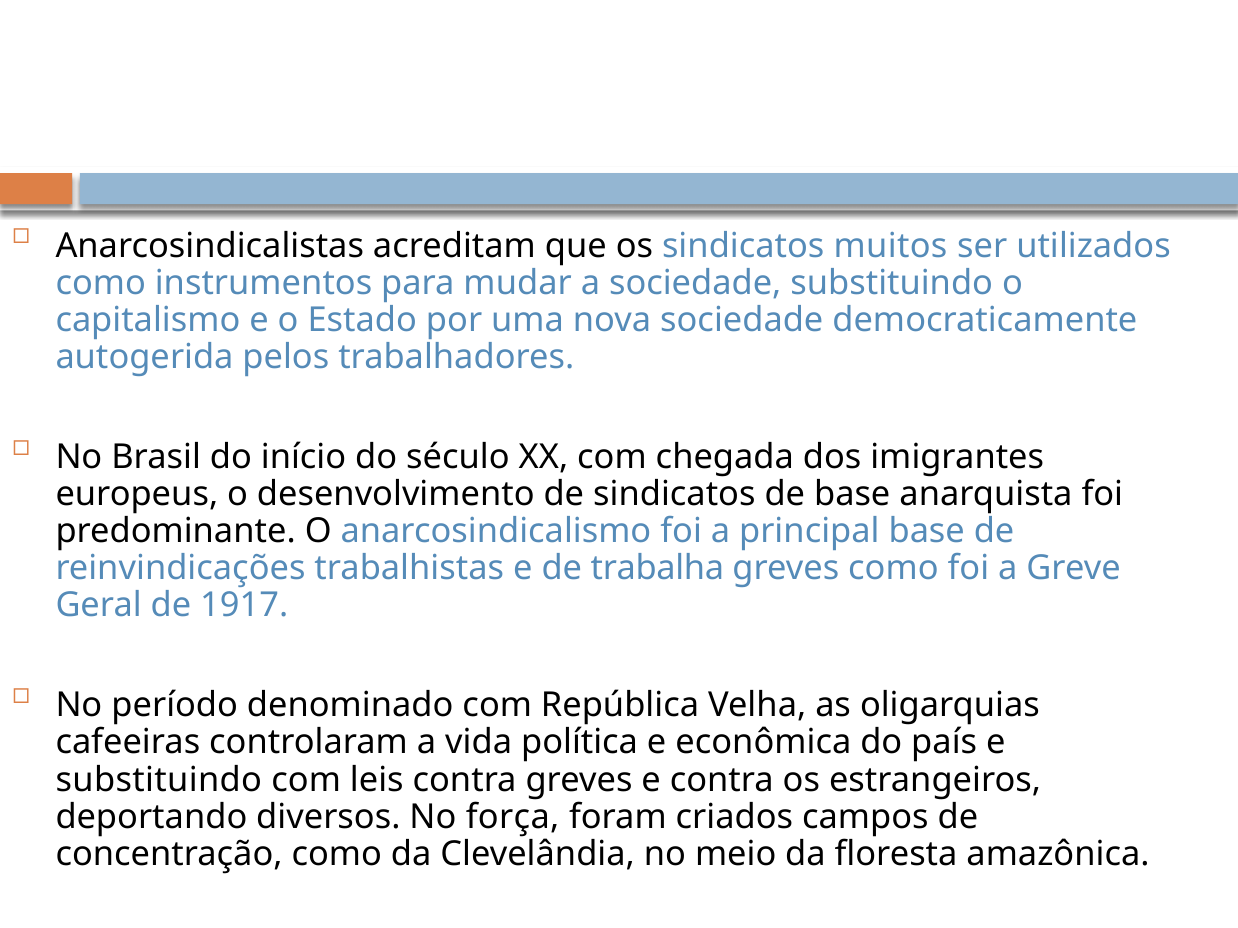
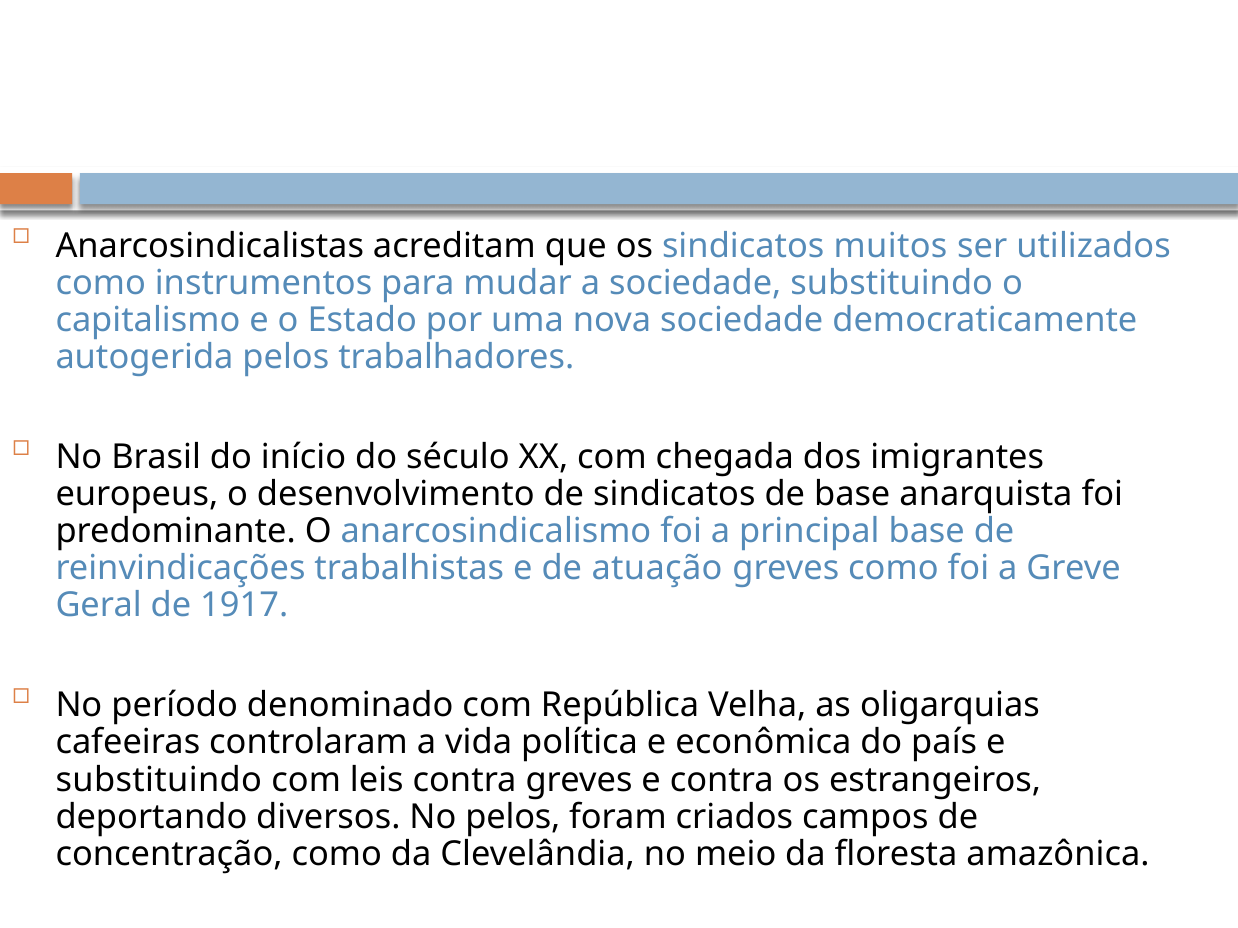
trabalha: trabalha -> atuação
No força: força -> pelos
